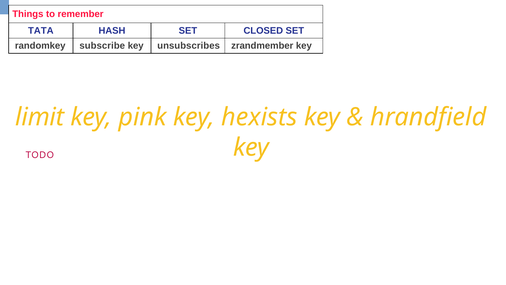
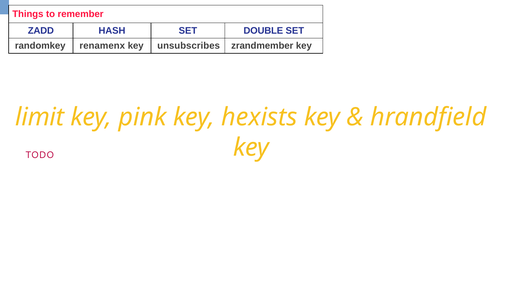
TATA: TATA -> ZADD
CLOSED: CLOSED -> DOUBLE
subscribe: subscribe -> renamenx
